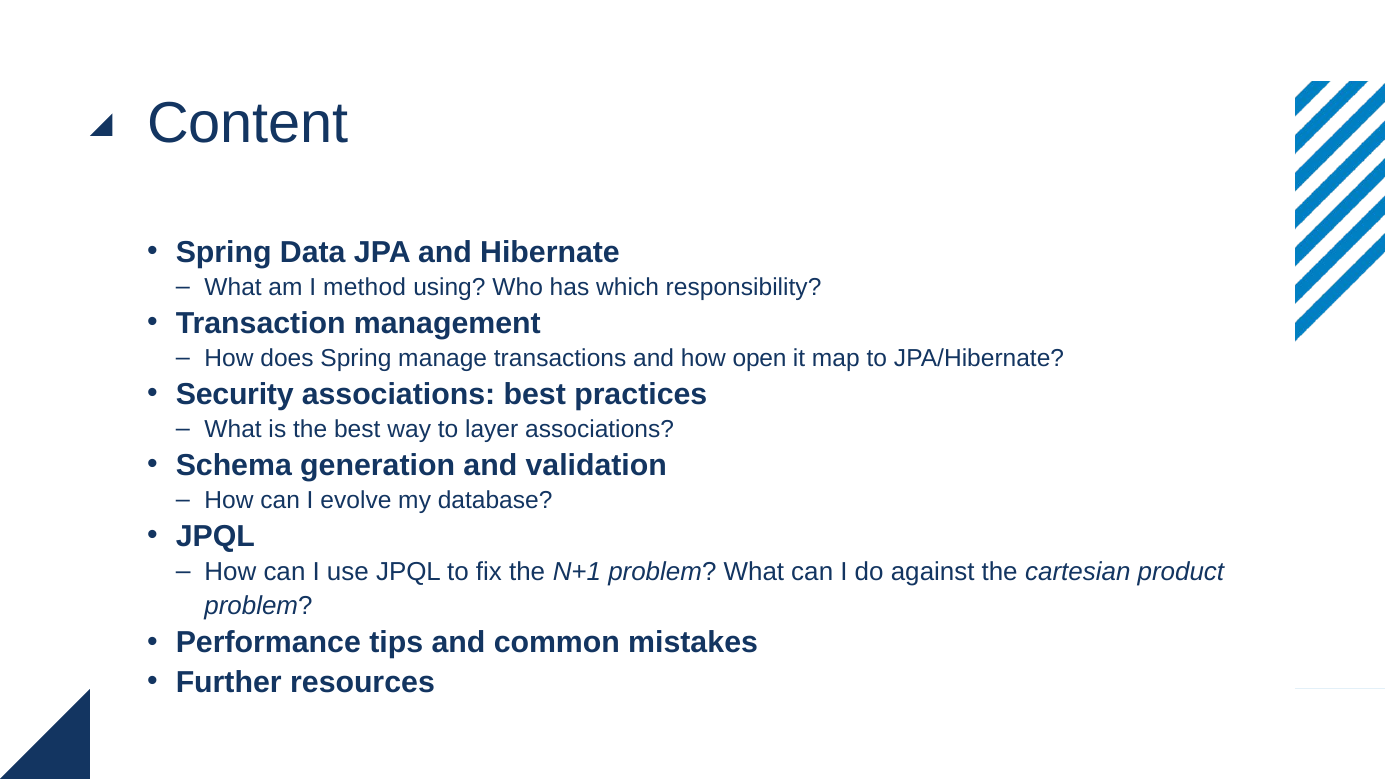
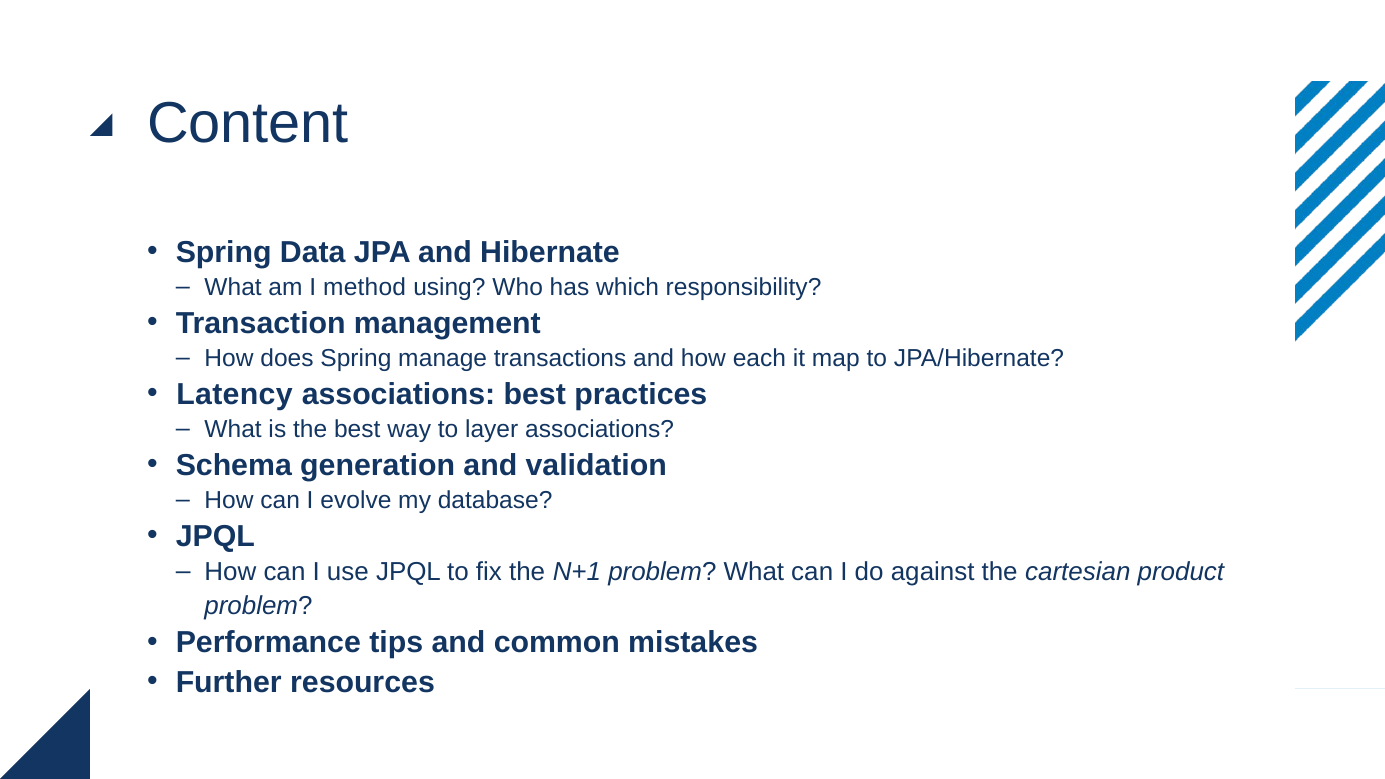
open: open -> each
Security: Security -> Latency
